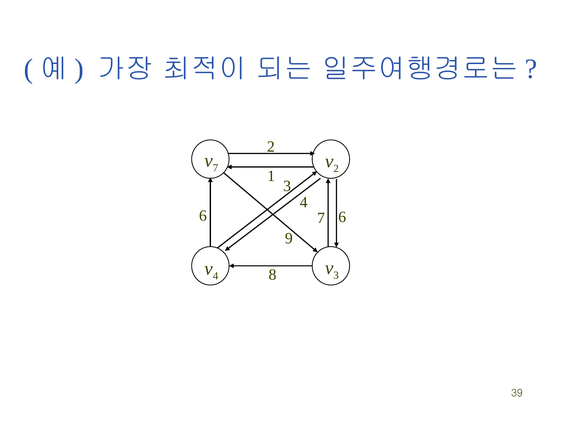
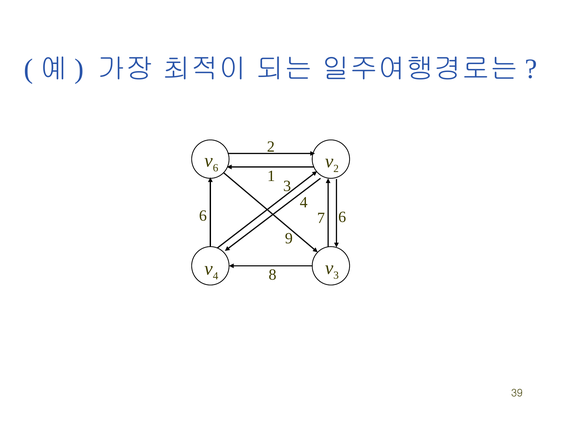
7 at (216, 168): 7 -> 6
